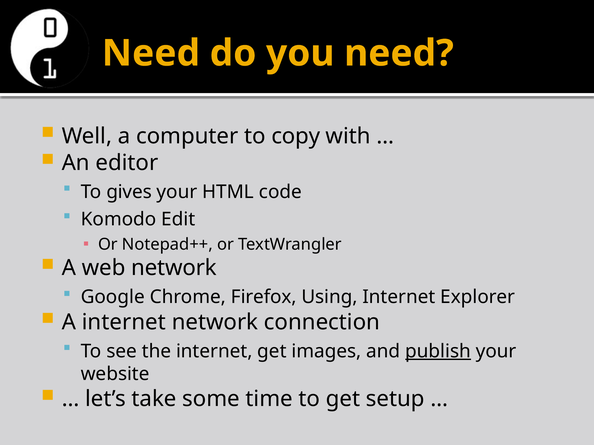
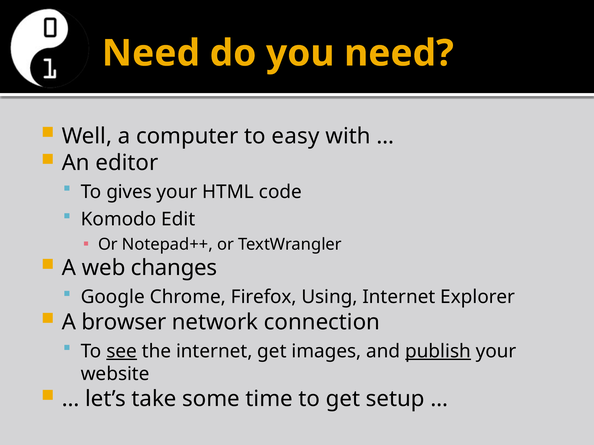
copy: copy -> easy
web network: network -> changes
A internet: internet -> browser
see underline: none -> present
